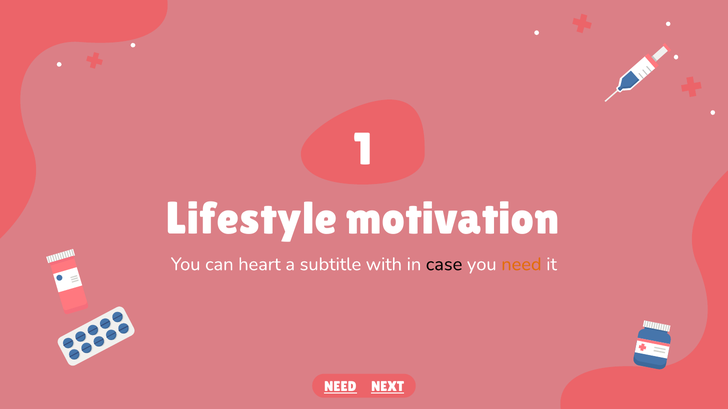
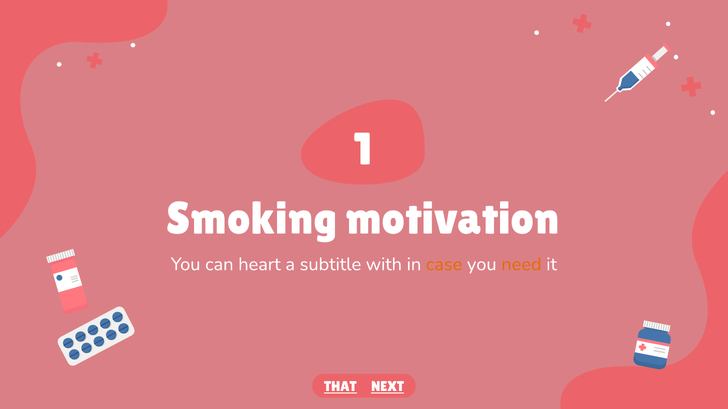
Lifestyle: Lifestyle -> Smoking
case colour: black -> orange
NEED at (340, 387): NEED -> THAT
